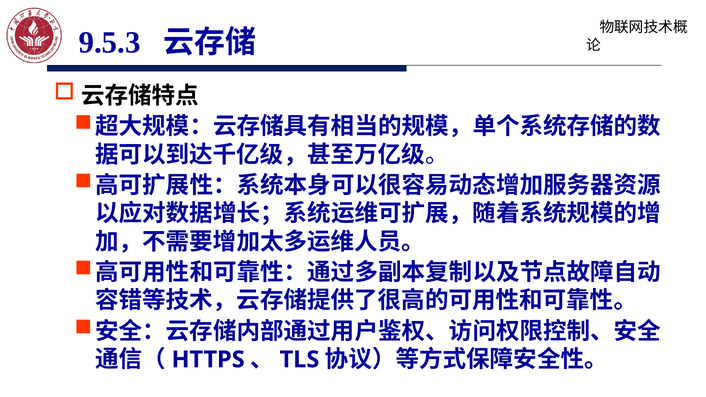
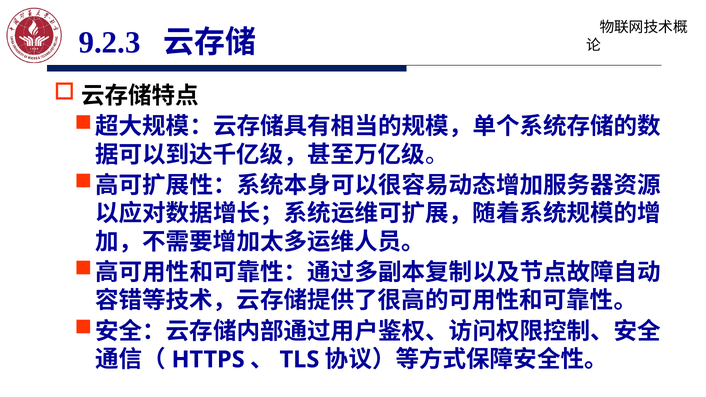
9.5.3: 9.5.3 -> 9.2.3
